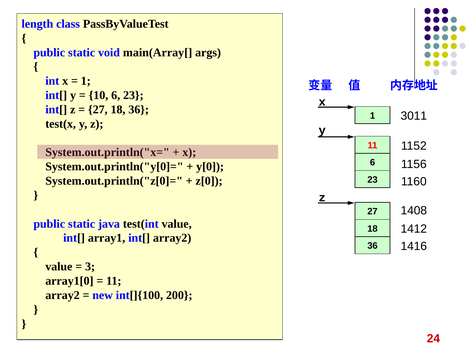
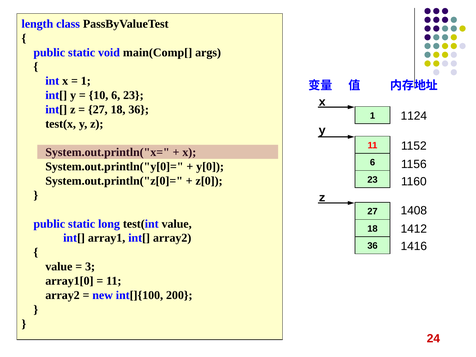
main(Array[: main(Array[ -> main(Comp[
3011: 3011 -> 1124
java: java -> long
